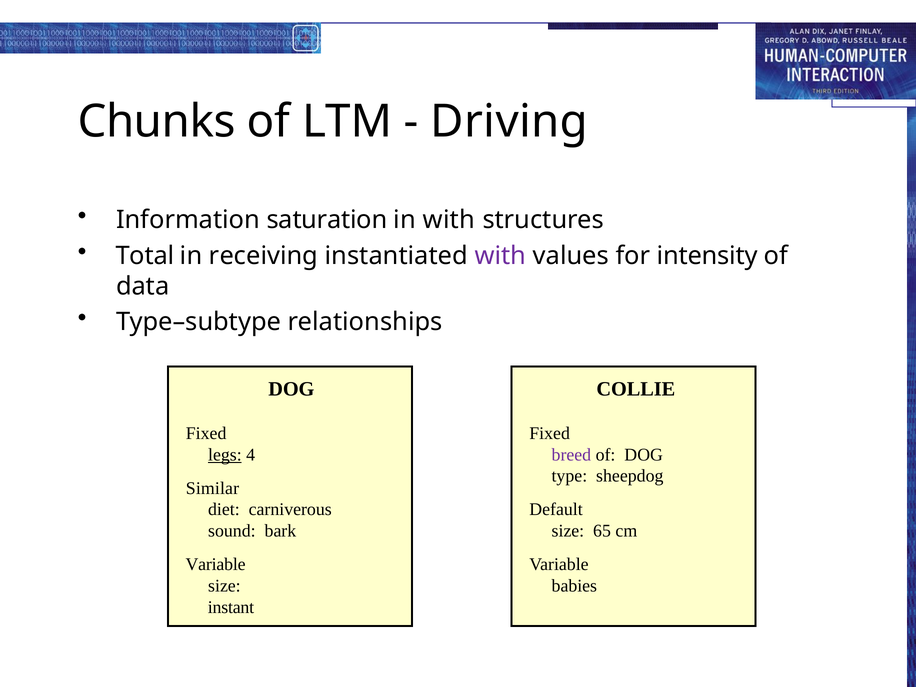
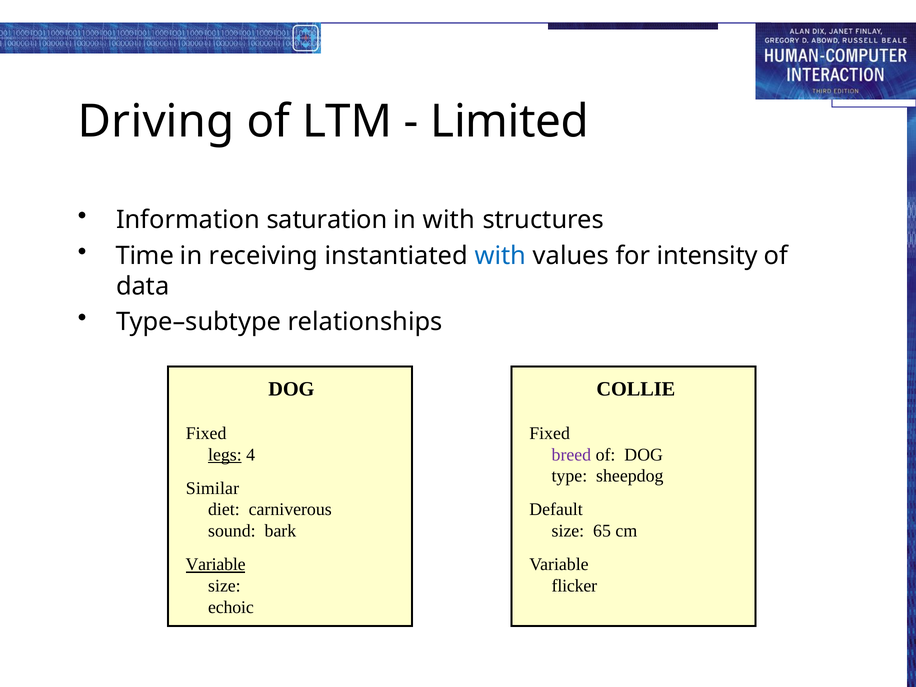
Chunks: Chunks -> Driving
Driving: Driving -> Limited
Total: Total -> Time
with at (500, 256) colour: purple -> blue
Variable at (216, 565) underline: none -> present
babies: babies -> flicker
instant: instant -> echoic
